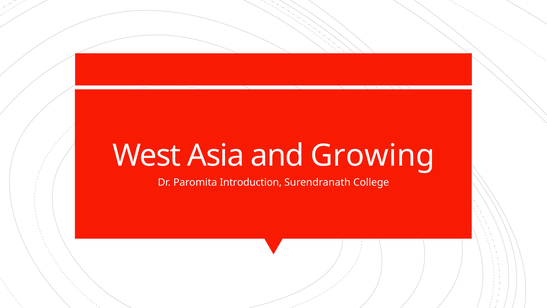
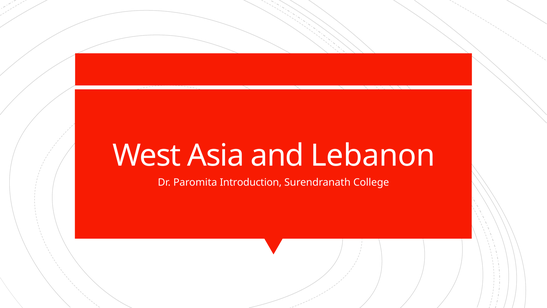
Growing: Growing -> Lebanon
